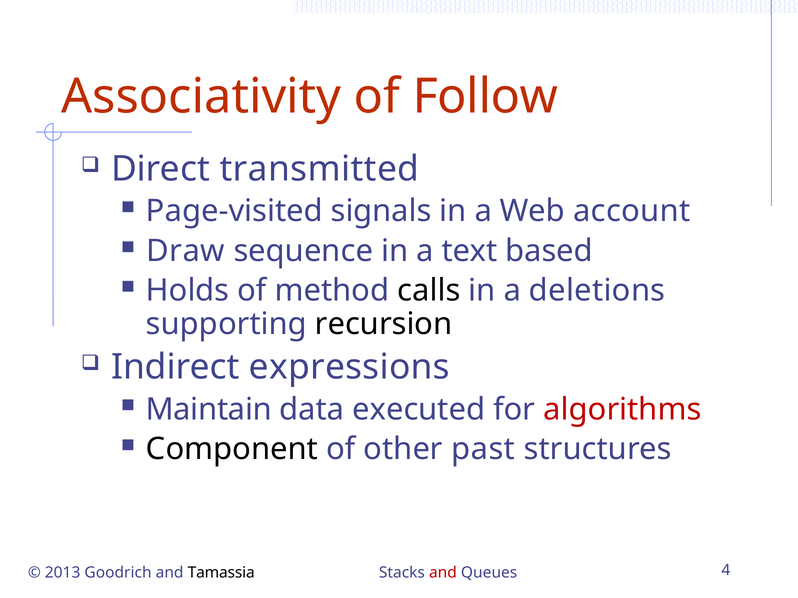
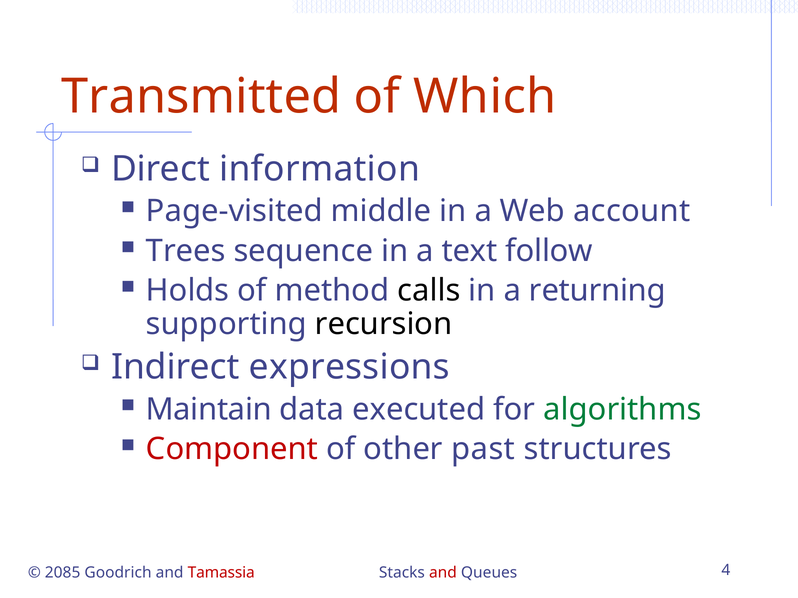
Associativity: Associativity -> Transmitted
Follow: Follow -> Which
transmitted: transmitted -> information
signals: signals -> middle
Draw: Draw -> Trees
based: based -> follow
deletions: deletions -> returning
algorithms colour: red -> green
Component colour: black -> red
2013: 2013 -> 2085
Tamassia colour: black -> red
